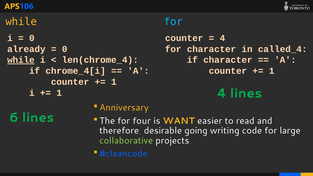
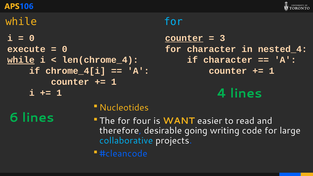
counter at (184, 38) underline: none -> present
4 at (222, 38): 4 -> 3
already: already -> execute
called_4: called_4 -> nested_4
Anniversary: Anniversary -> Nucleotides
collaborative colour: light green -> light blue
